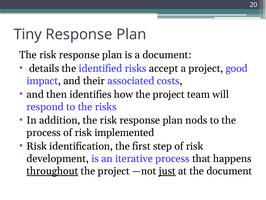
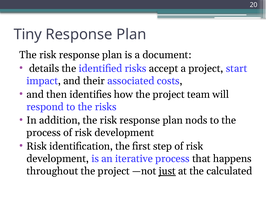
good: good -> start
process of risk implemented: implemented -> development
throughout underline: present -> none
the document: document -> calculated
